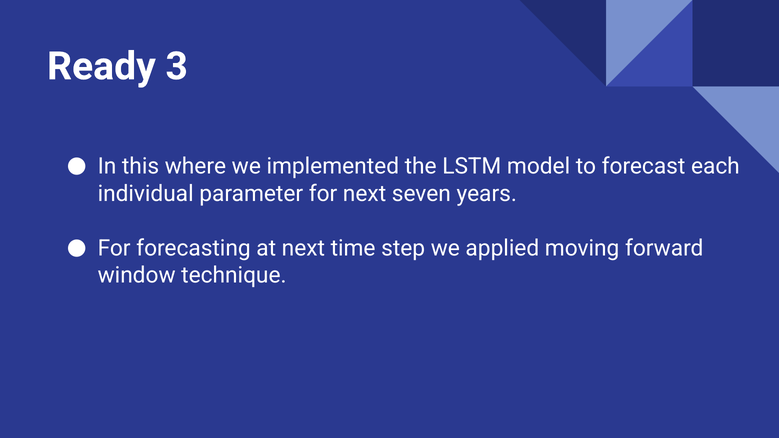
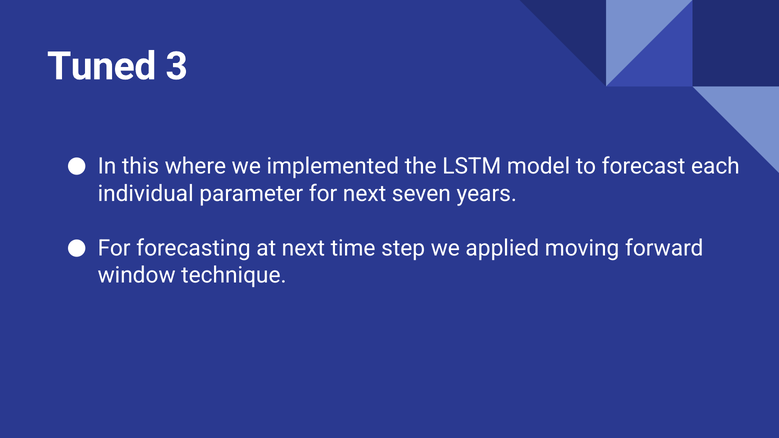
Ready: Ready -> Tuned
